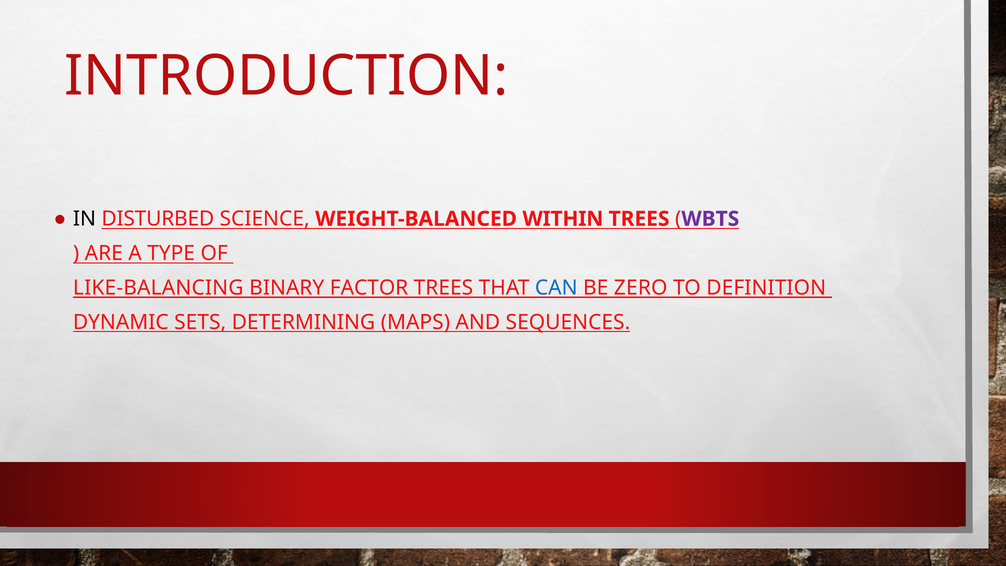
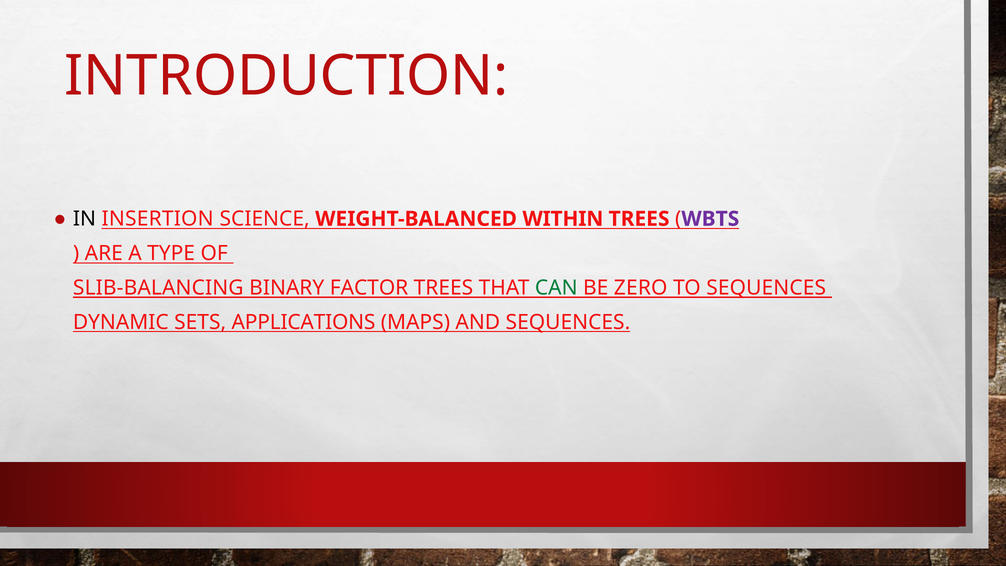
DISTURBED: DISTURBED -> INSERTION
LIKE-BALANCING: LIKE-BALANCING -> SLIB-BALANCING
CAN colour: blue -> green
TO DEFINITION: DEFINITION -> SEQUENCES
DETERMINING: DETERMINING -> APPLICATIONS
